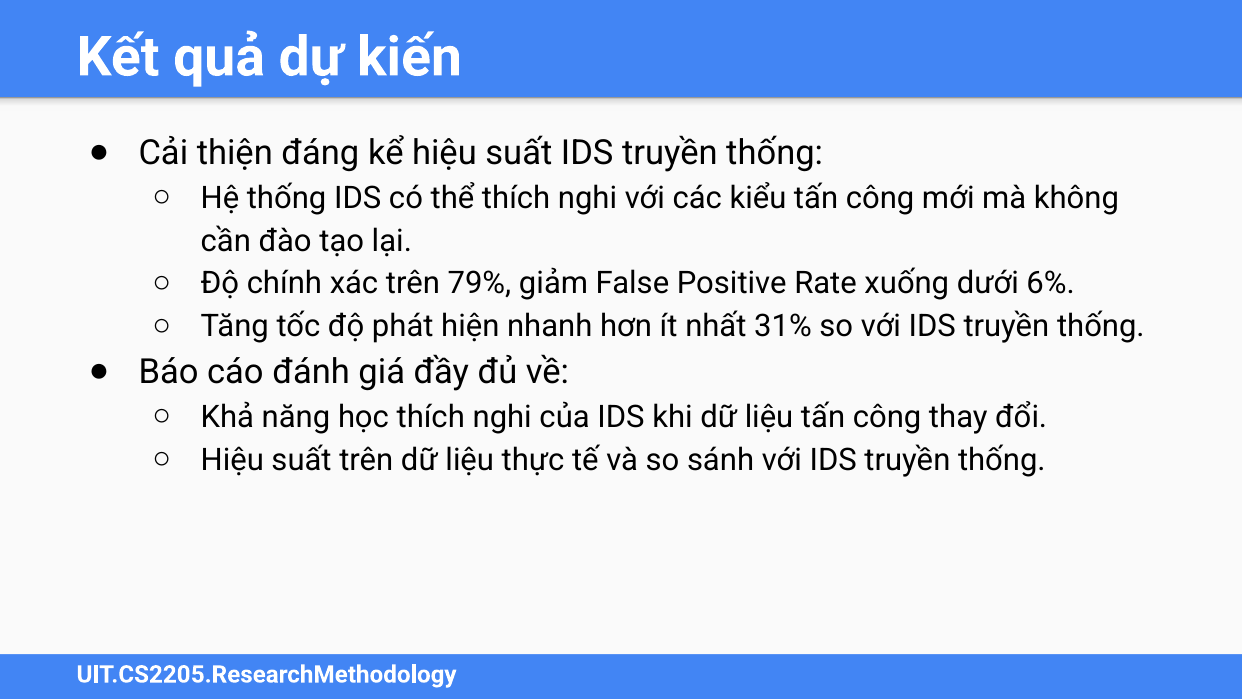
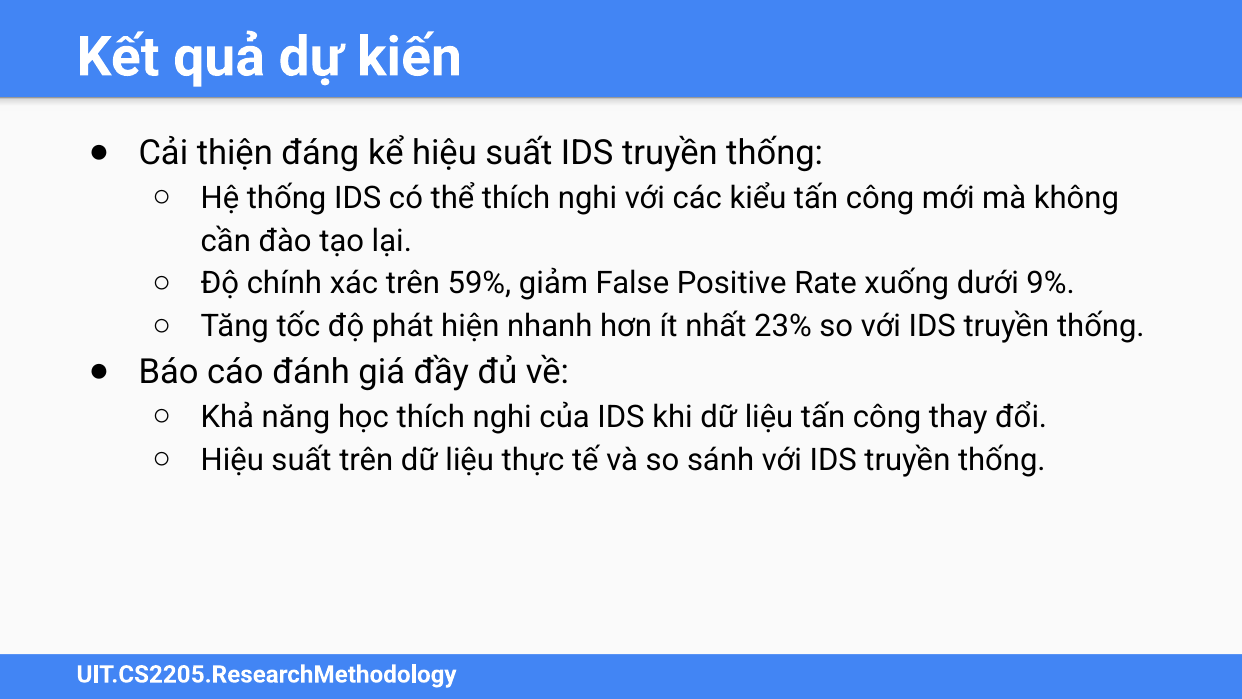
79%: 79% -> 59%
6%: 6% -> 9%
31%: 31% -> 23%
